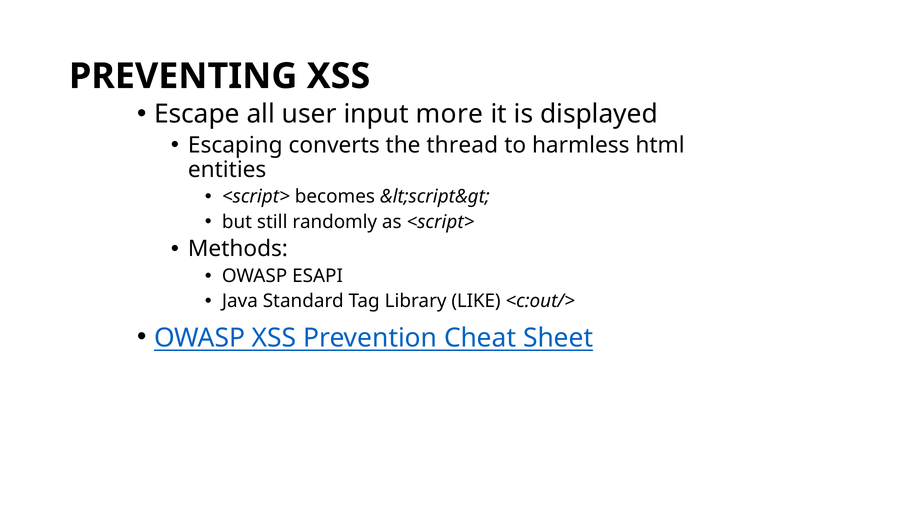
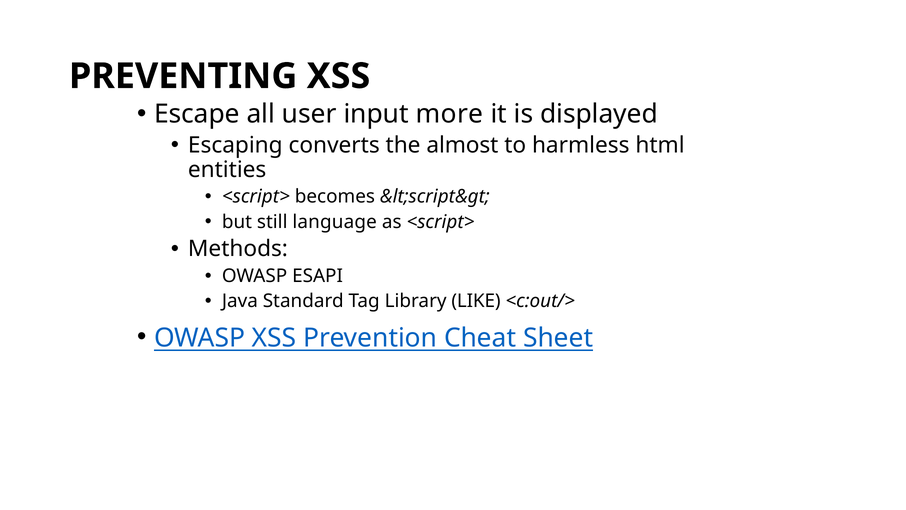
thread: thread -> almost
randomly: randomly -> language
